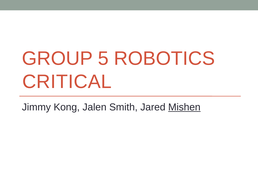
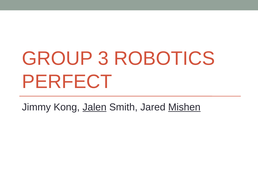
5: 5 -> 3
CRITICAL: CRITICAL -> PERFECT
Jalen underline: none -> present
